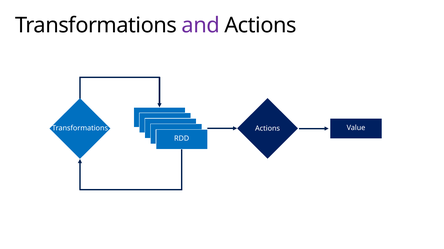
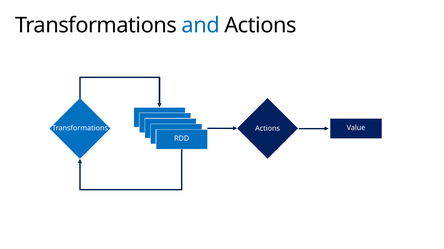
and colour: purple -> blue
